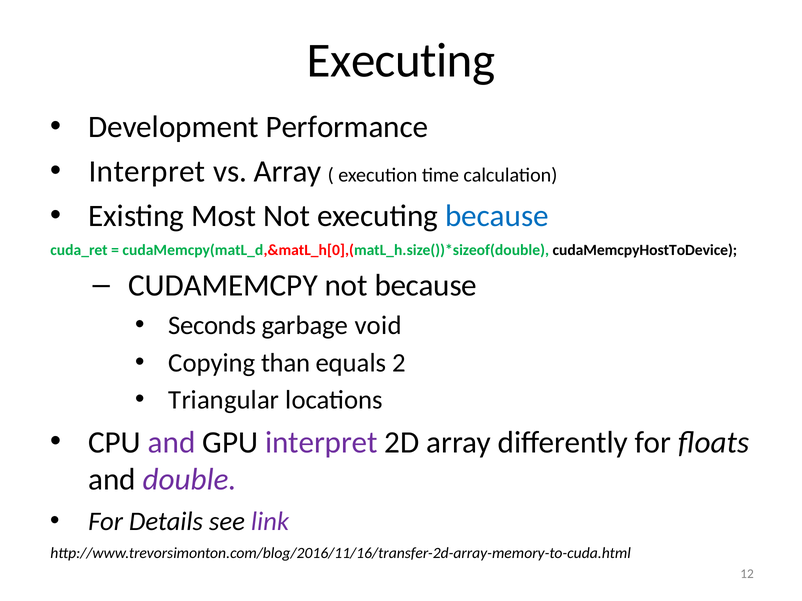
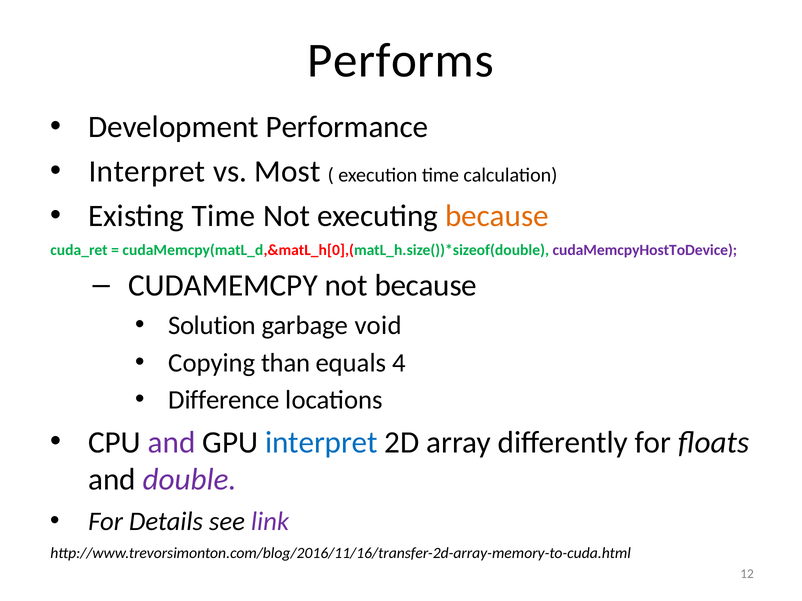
Executing at (401, 60): Executing -> Performs
vs Array: Array -> Most
Existing Most: Most -> Time
because at (497, 216) colour: blue -> orange
cudaMemcpyHostToDevice colour: black -> purple
Seconds: Seconds -> Solution
2: 2 -> 4
Triangular: Triangular -> Difference
interpret at (321, 443) colour: purple -> blue
